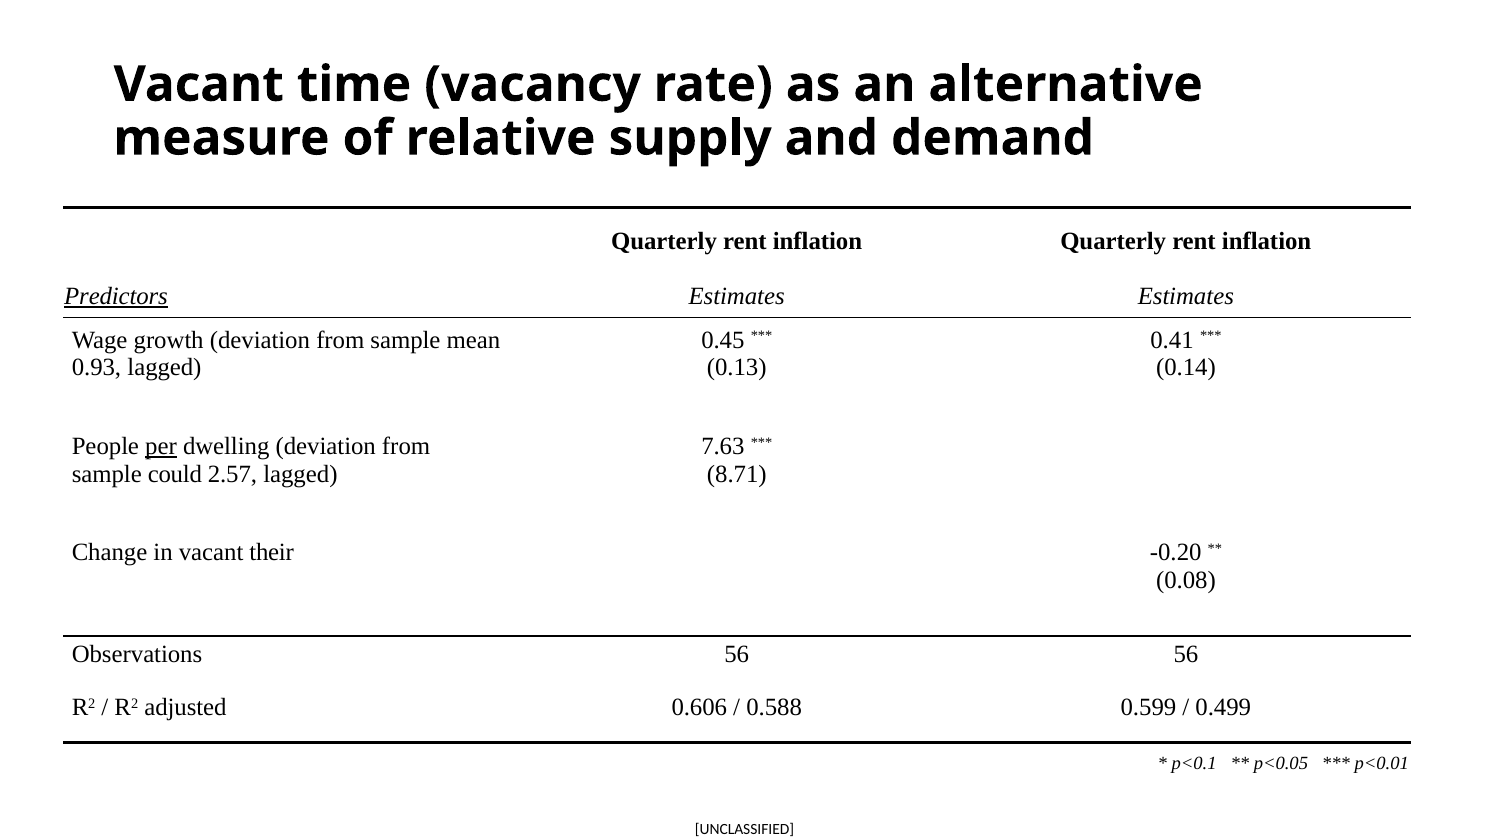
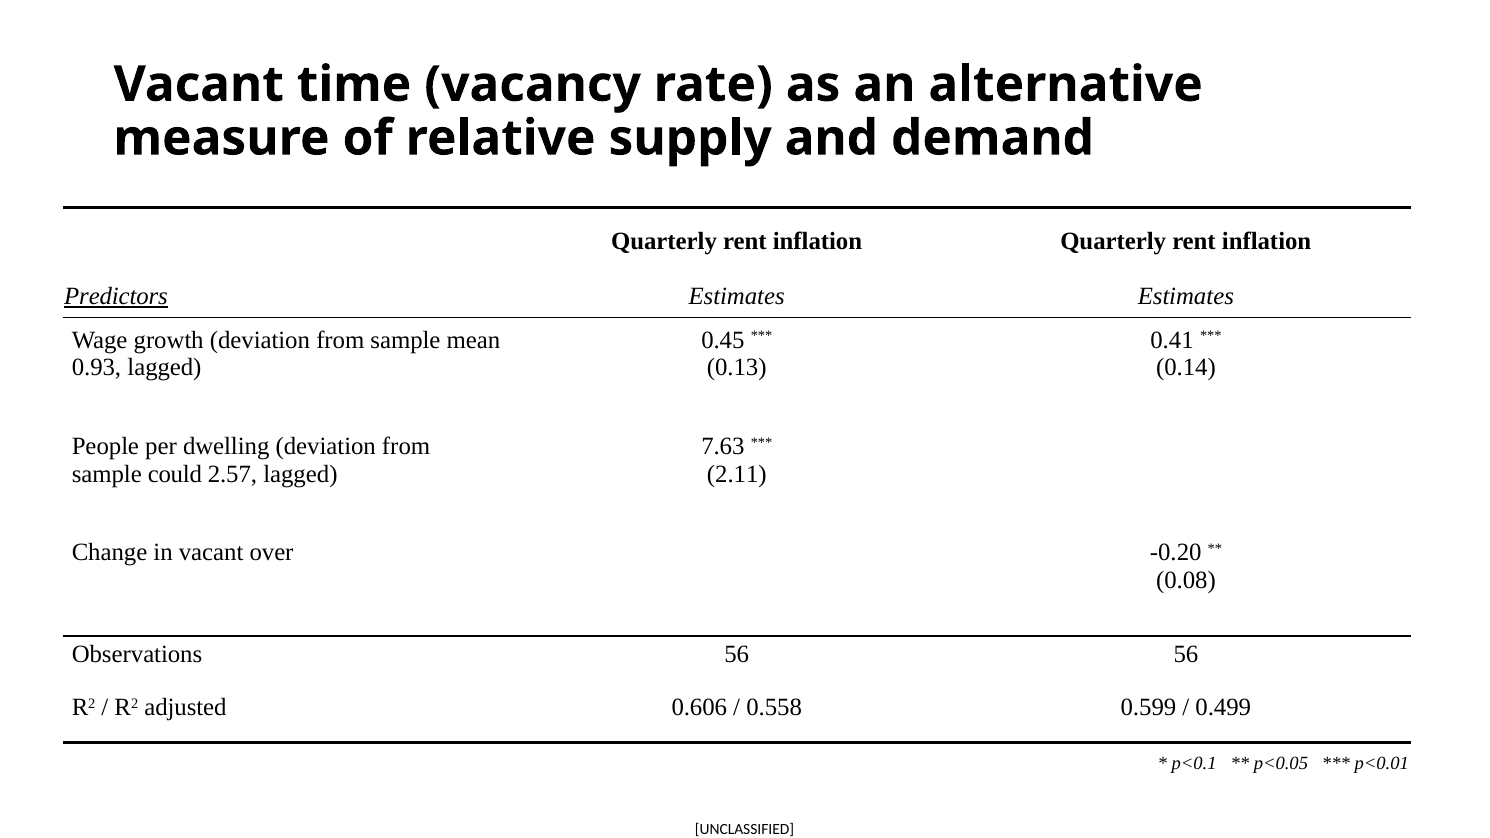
per underline: present -> none
8.71: 8.71 -> 2.11
their: their -> over
0.588: 0.588 -> 0.558
